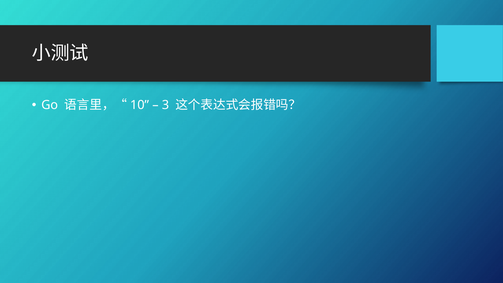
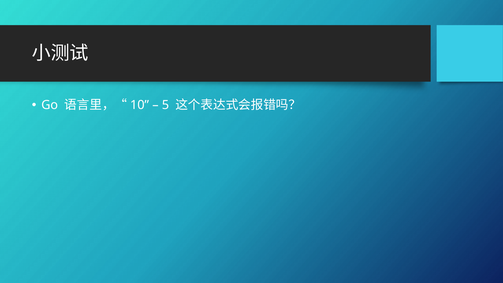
3: 3 -> 5
